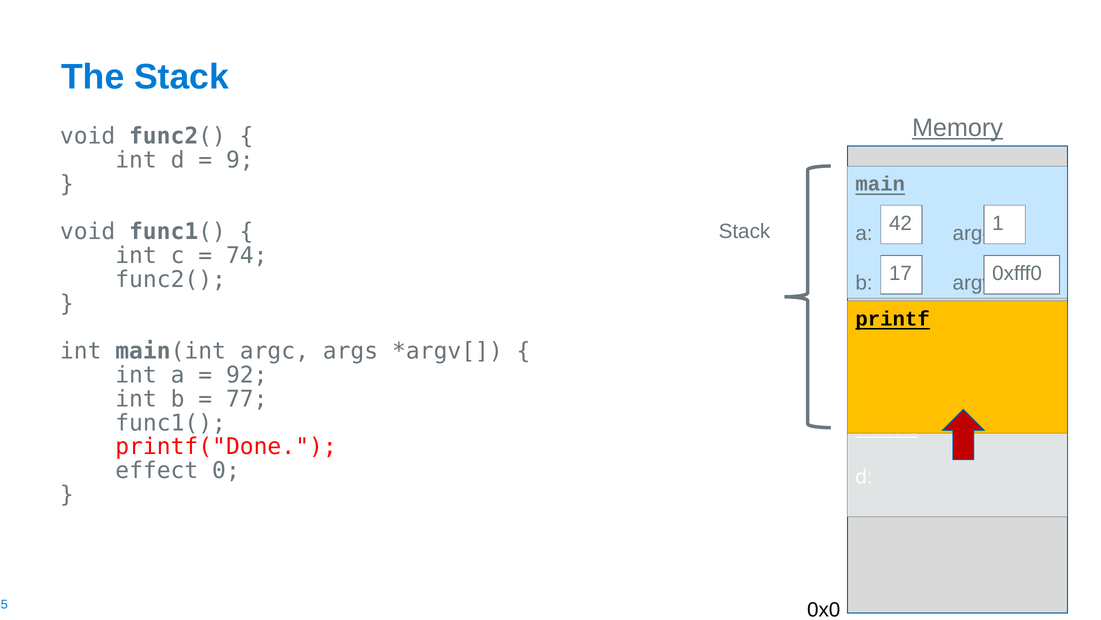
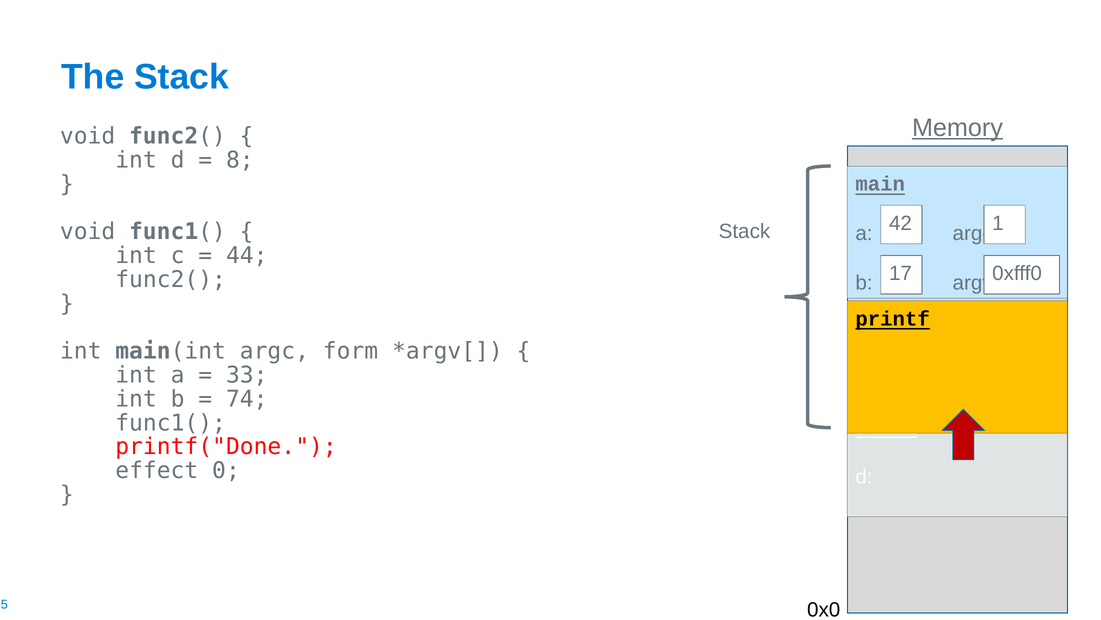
9: 9 -> 8
74: 74 -> 44
args: args -> form
92: 92 -> 33
77: 77 -> 74
